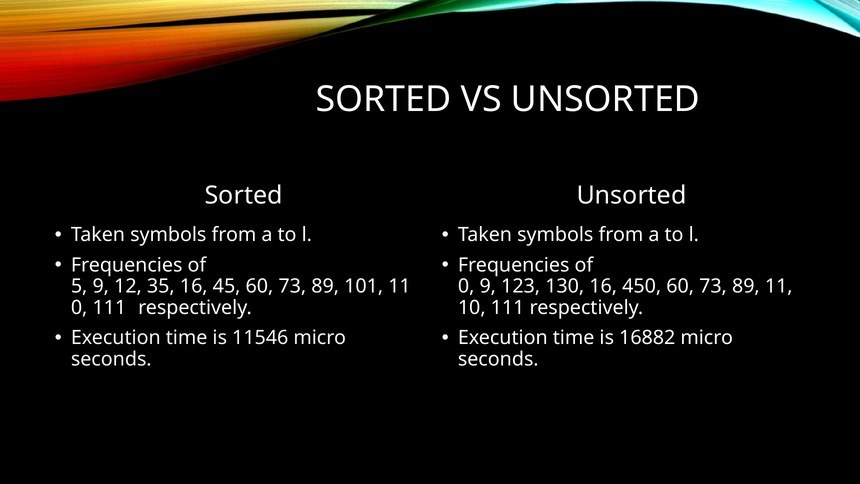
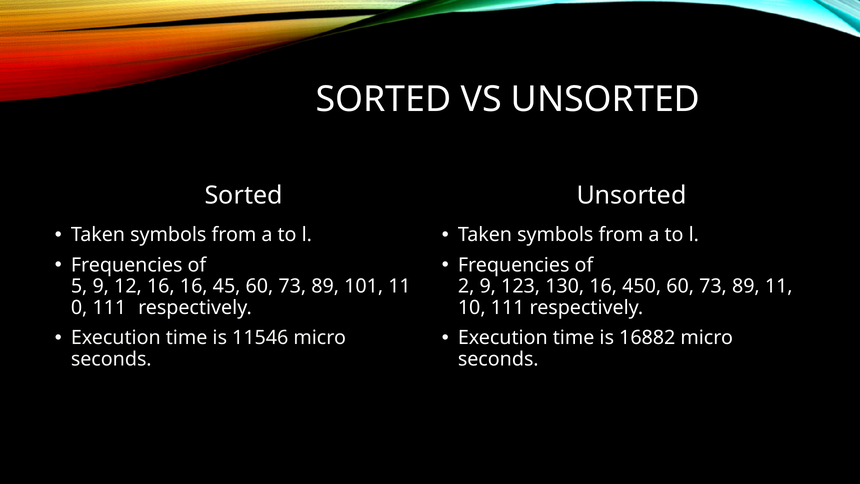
12 35: 35 -> 16
0 at (466, 286): 0 -> 2
